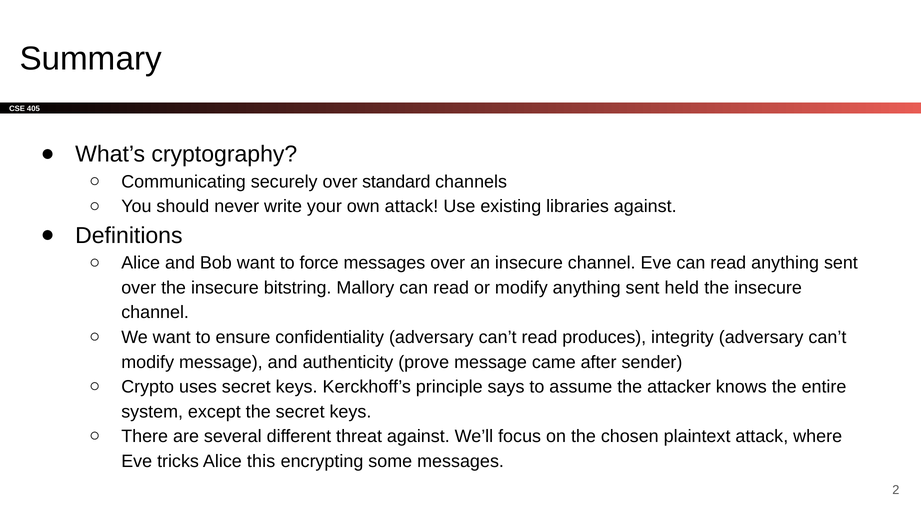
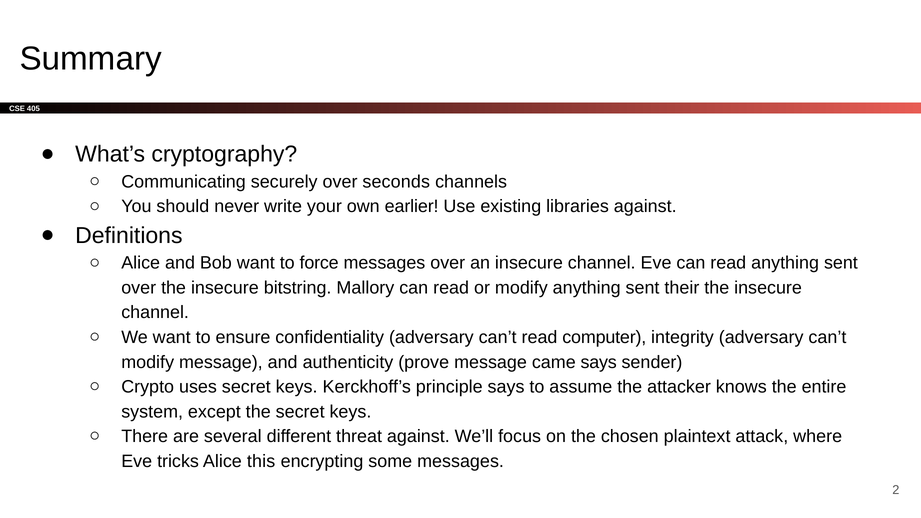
standard: standard -> seconds
own attack: attack -> earlier
held: held -> their
produces: produces -> computer
came after: after -> says
